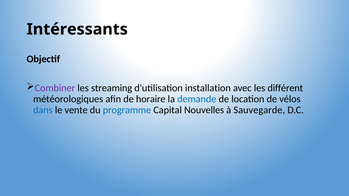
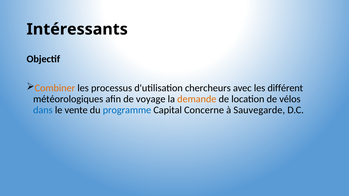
Combiner colour: purple -> orange
streaming: streaming -> processus
installation: installation -> chercheurs
horaire: horaire -> voyage
demande colour: blue -> orange
Nouvelles: Nouvelles -> Concerne
